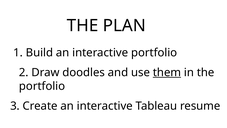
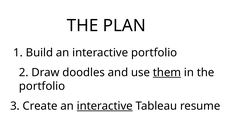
interactive at (105, 106) underline: none -> present
